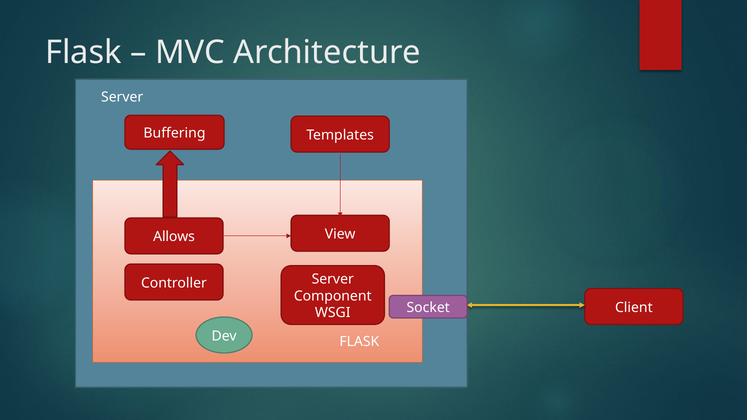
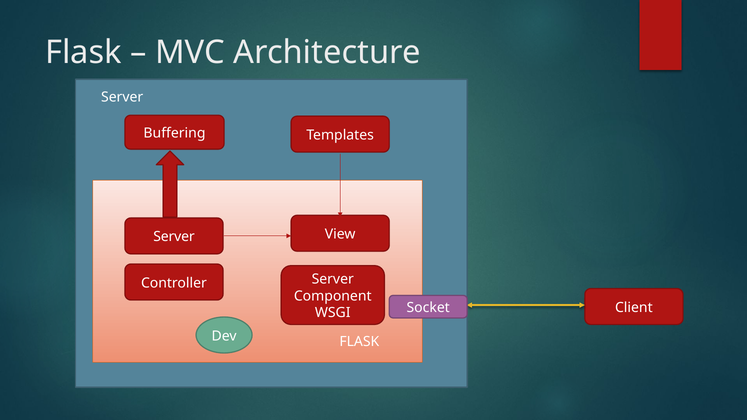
Allows at (174, 237): Allows -> Server
